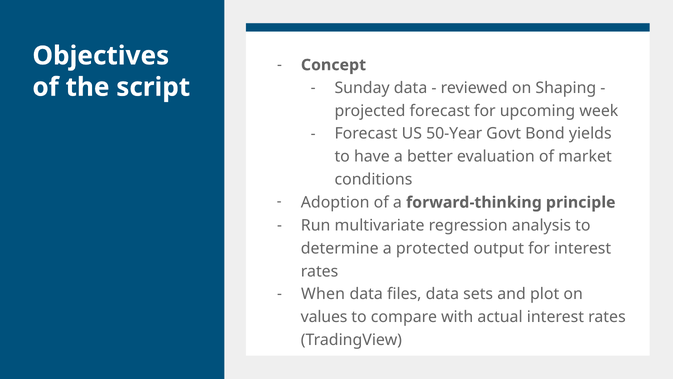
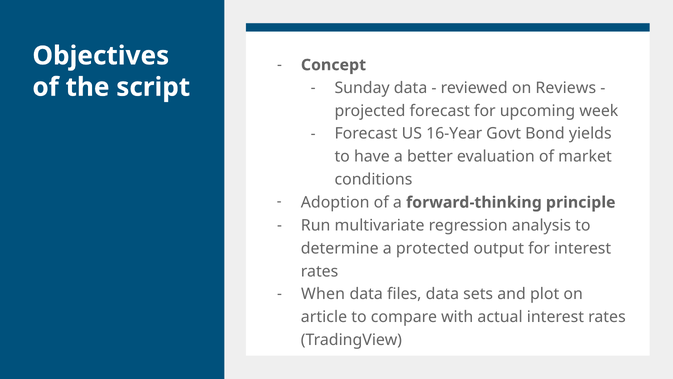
Shaping: Shaping -> Reviews
50-Year: 50-Year -> 16-Year
values: values -> article
